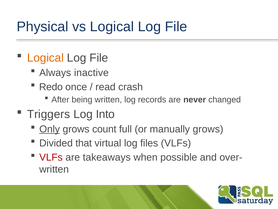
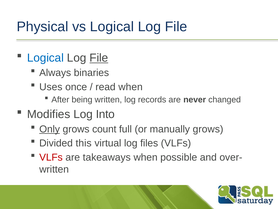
Logical at (45, 58) colour: orange -> blue
File at (99, 58) underline: none -> present
inactive: inactive -> binaries
Redo: Redo -> Uses
read crash: crash -> when
Triggers: Triggers -> Modifies
that: that -> this
